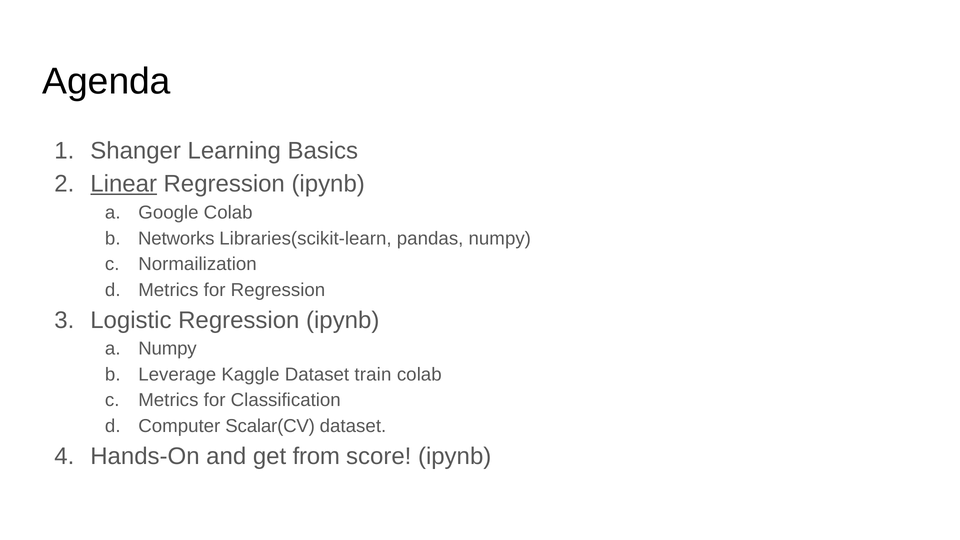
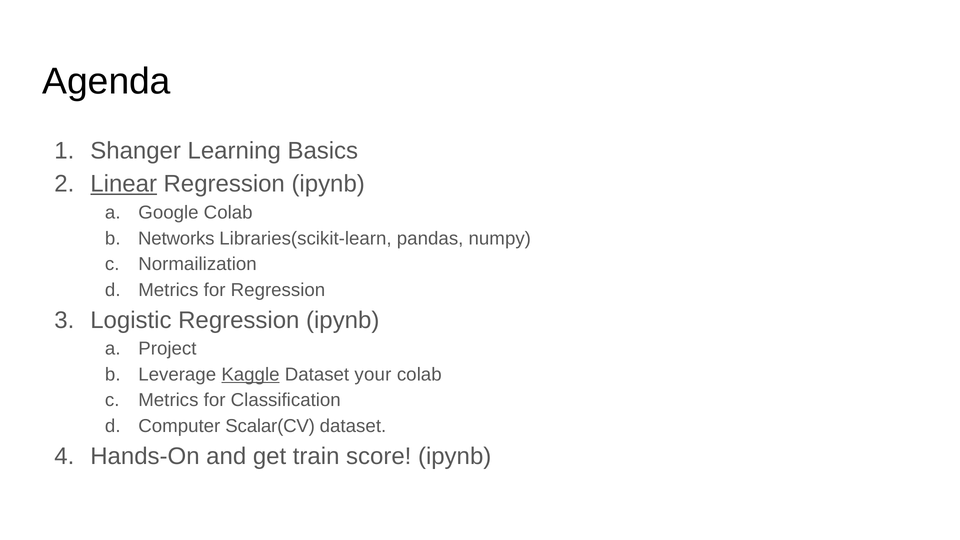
Numpy at (168, 349): Numpy -> Project
Kaggle underline: none -> present
train: train -> your
from: from -> train
